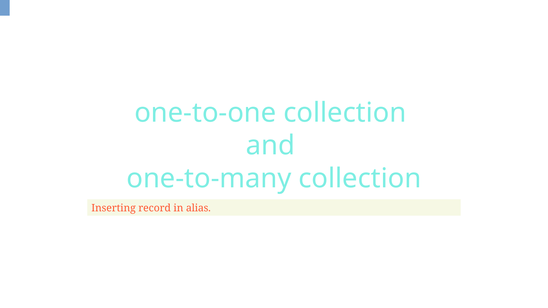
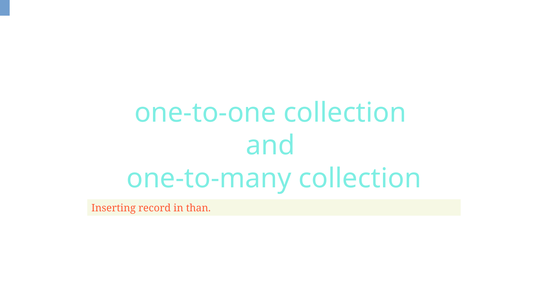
alias: alias -> than
